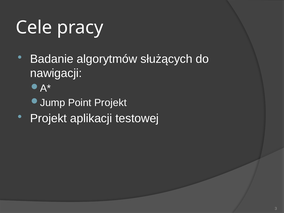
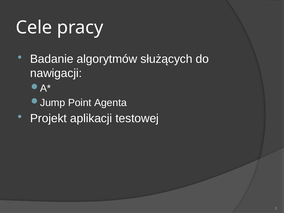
Point Projekt: Projekt -> Agenta
